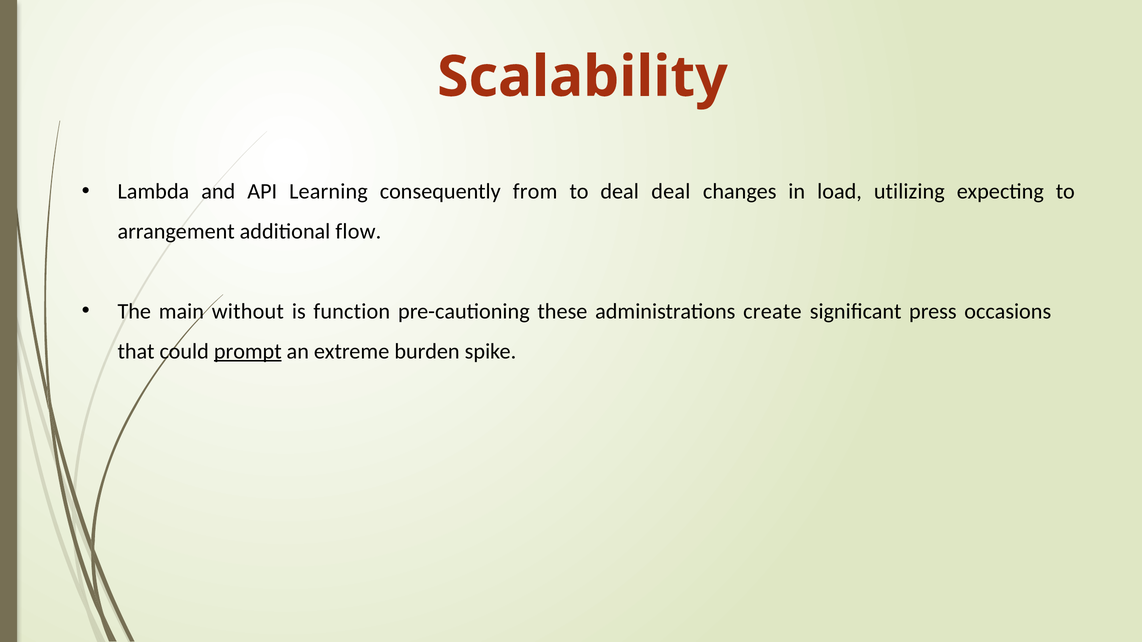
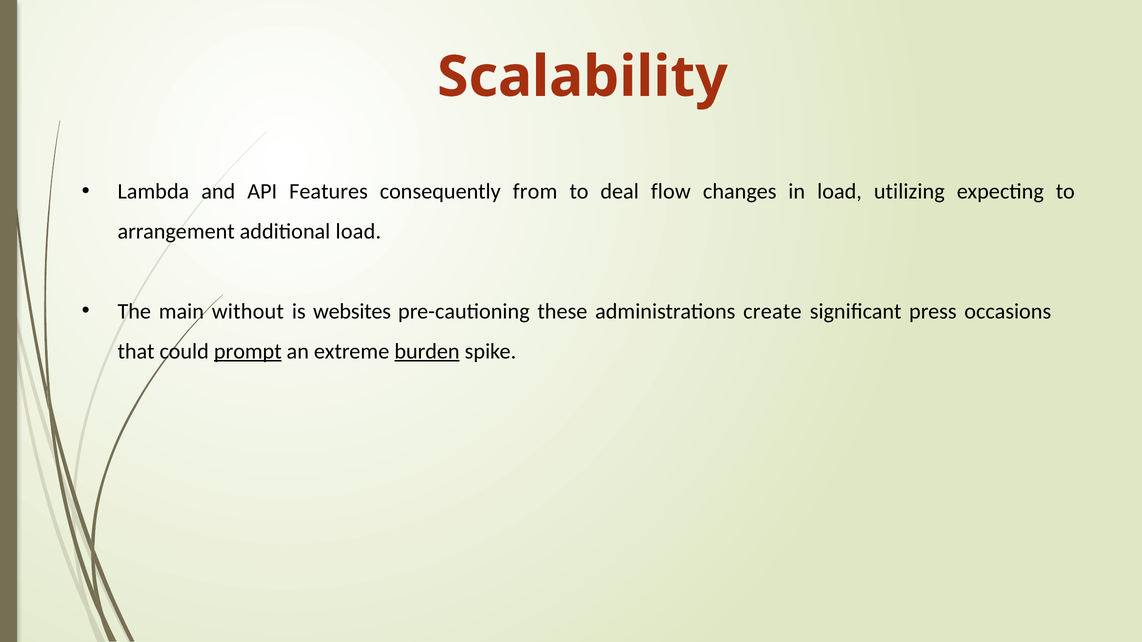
Learning: Learning -> Features
deal deal: deal -> flow
additional flow: flow -> load
function: function -> websites
burden underline: none -> present
